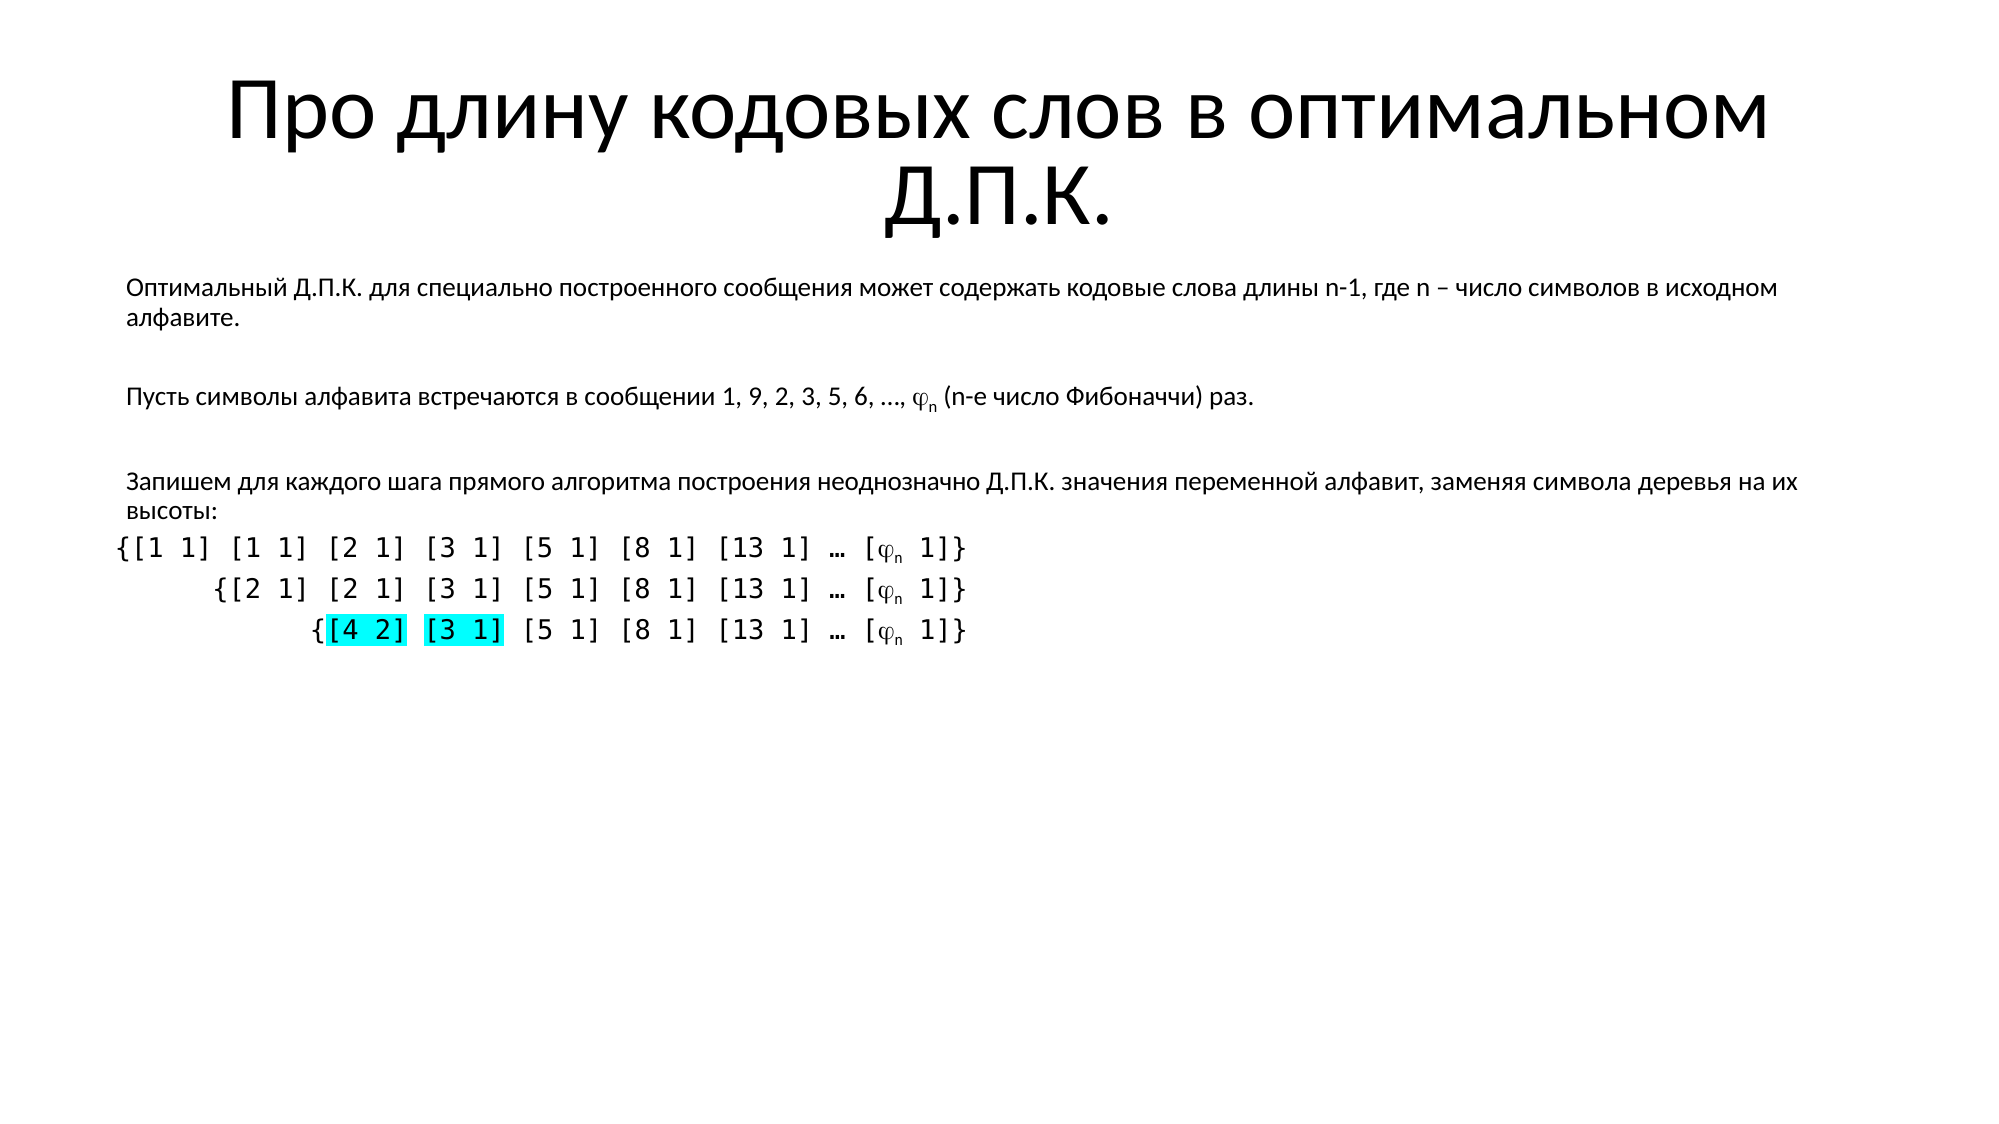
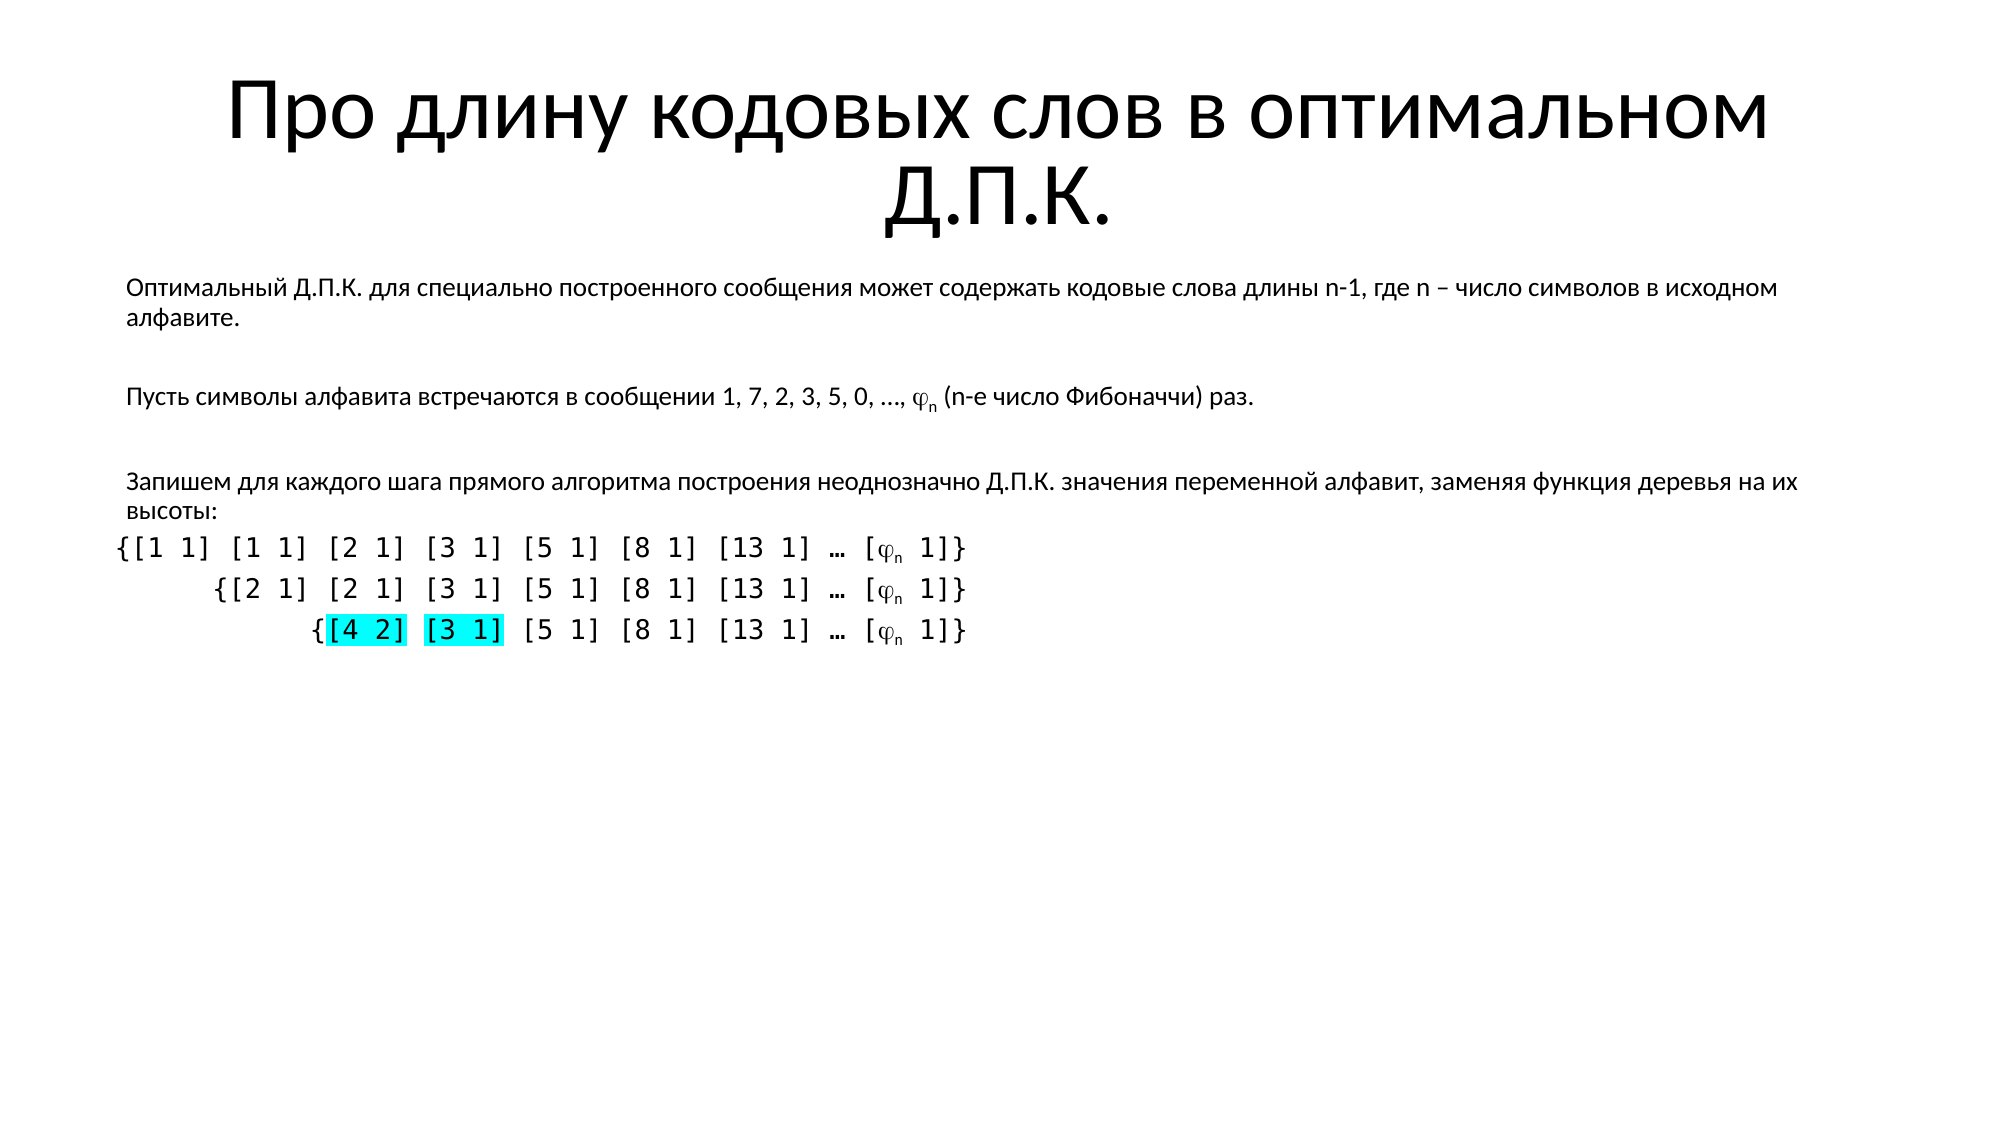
сообщении 1 9: 9 -> 7
6: 6 -> 0
символа: символа -> функция
